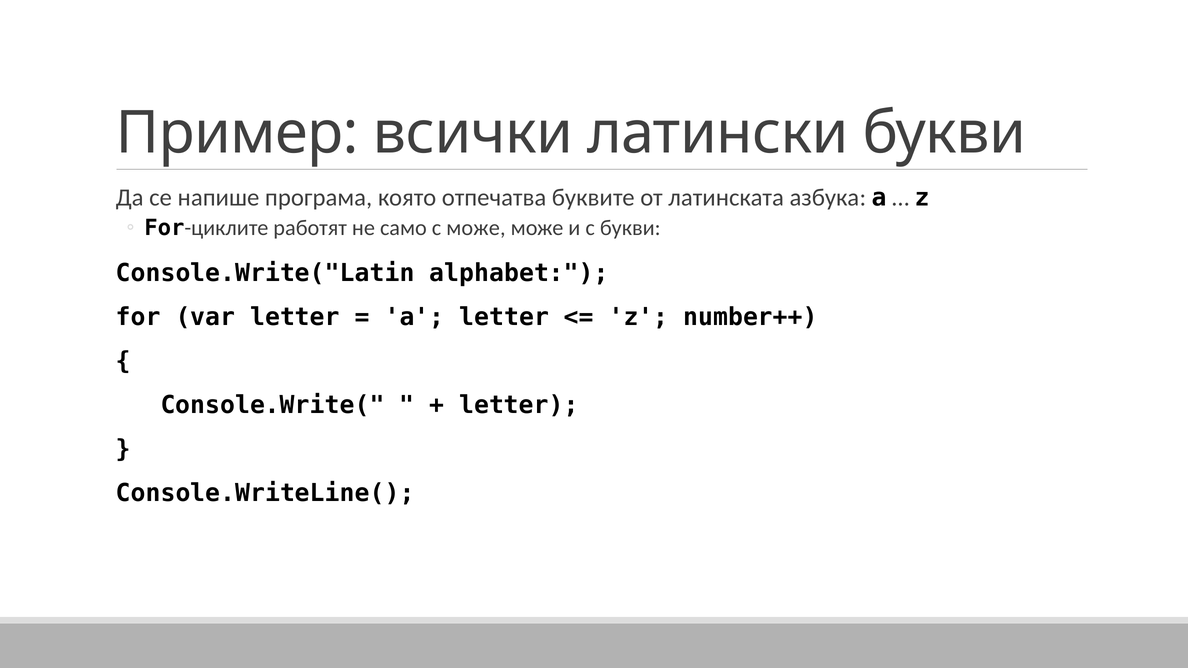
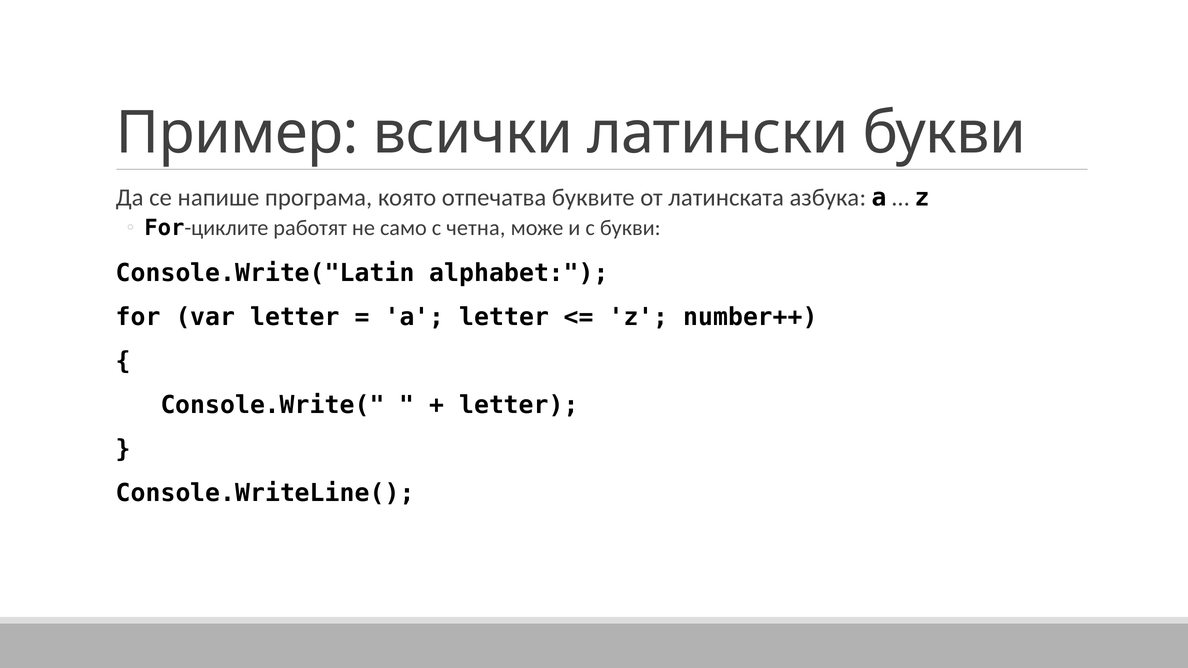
с може: може -> четна
